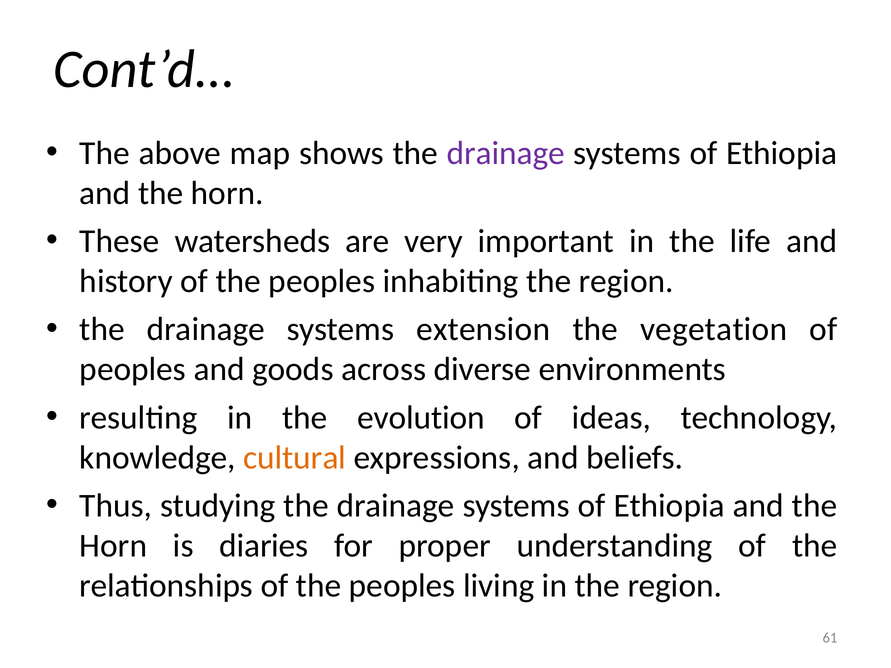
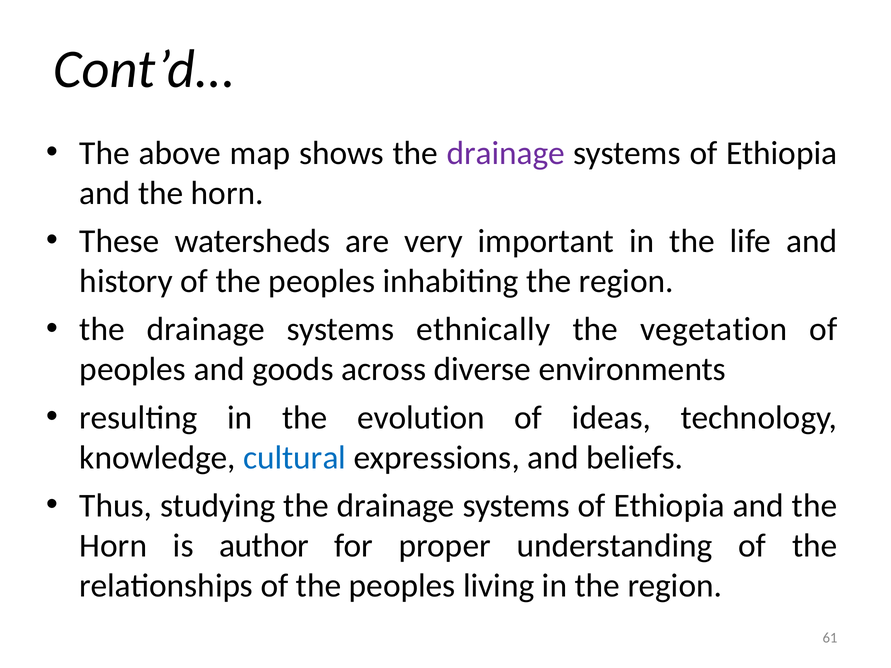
extension: extension -> ethnically
cultural colour: orange -> blue
diaries: diaries -> author
